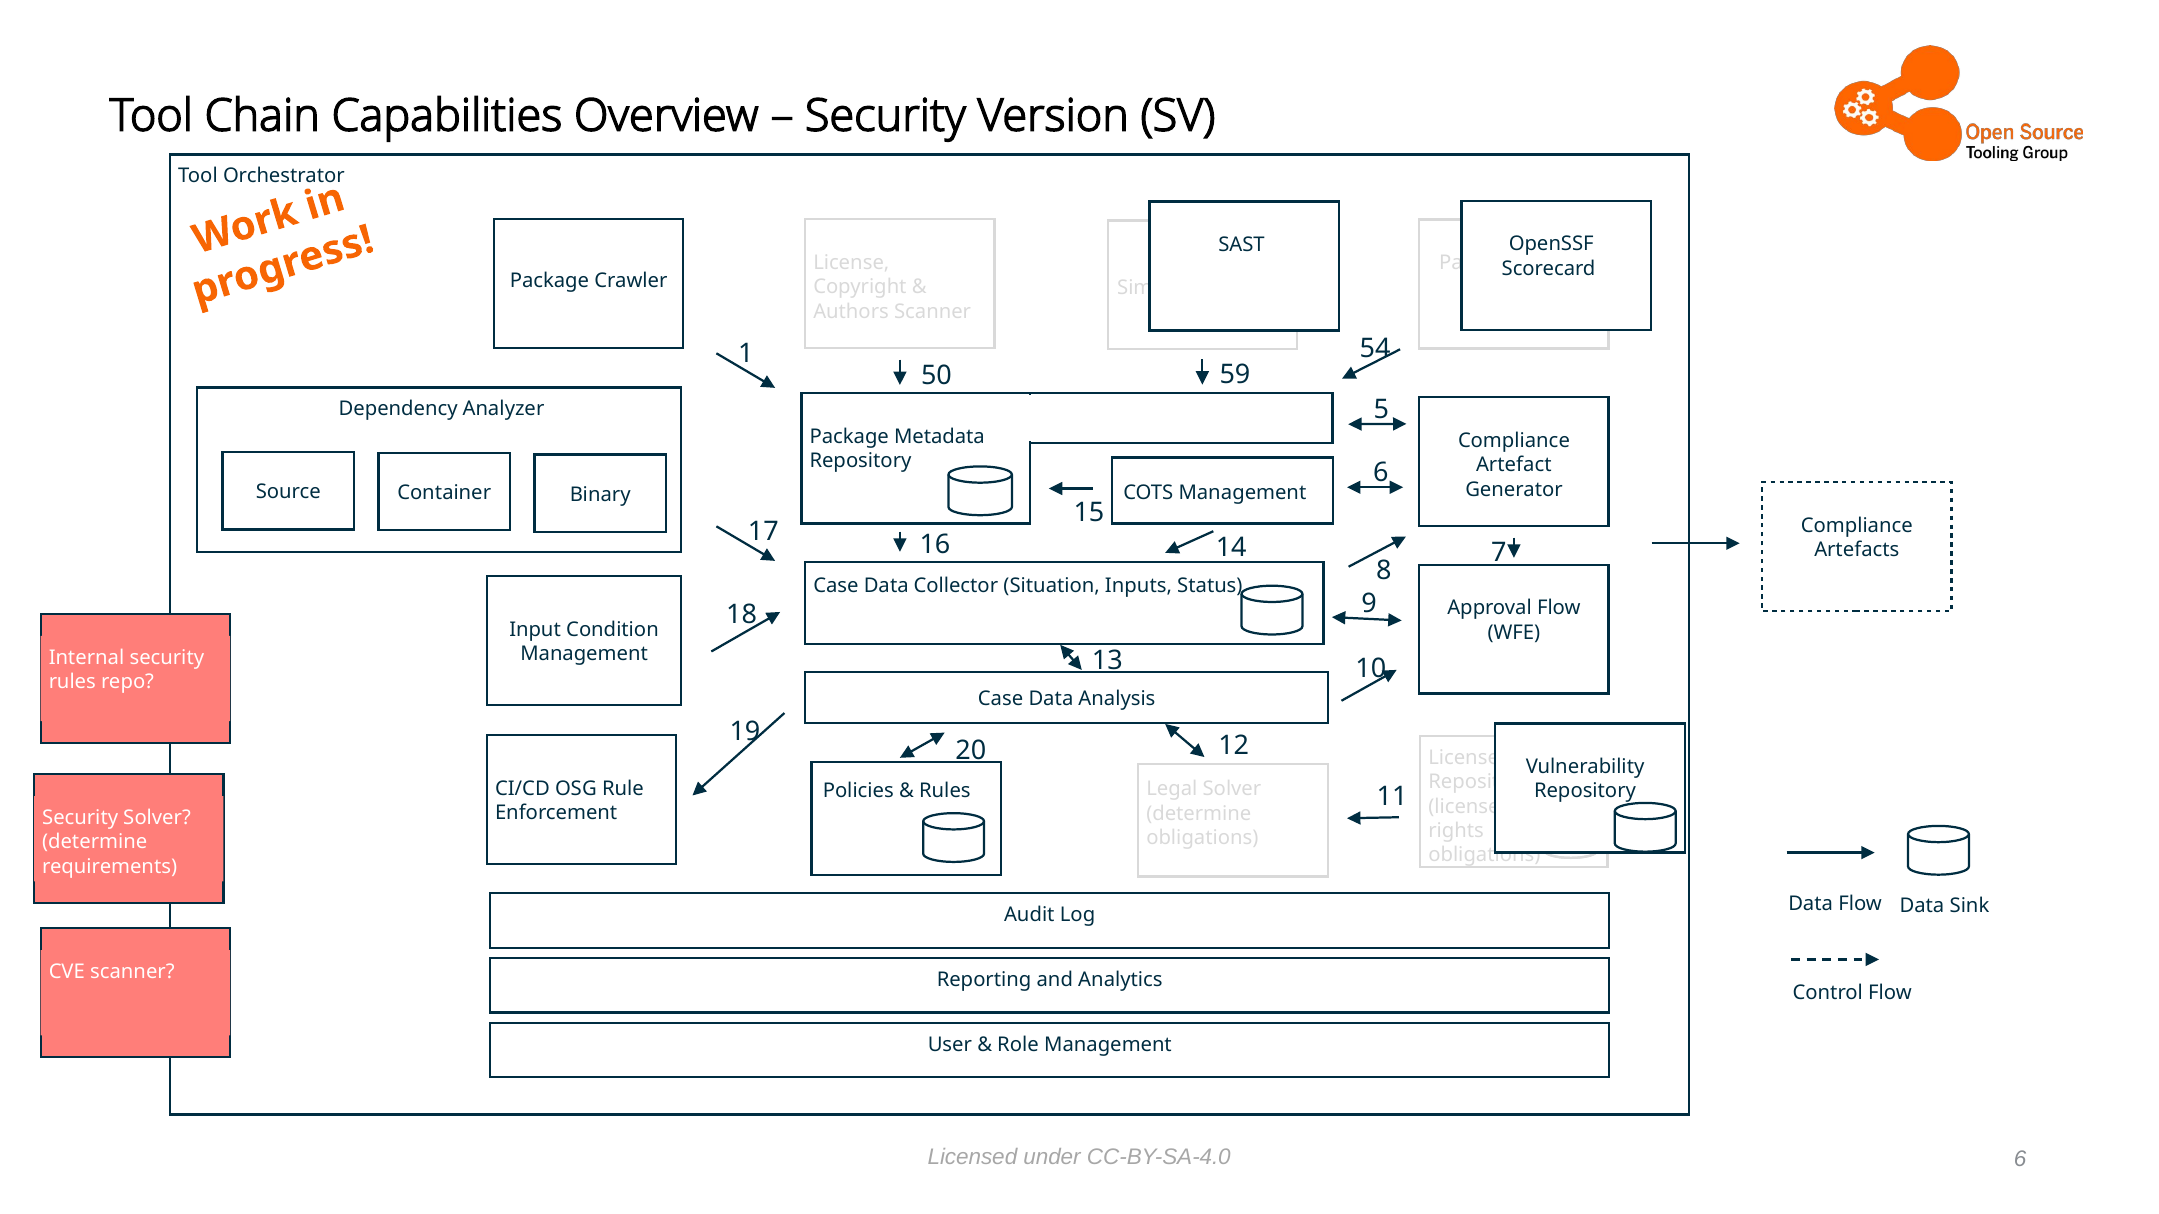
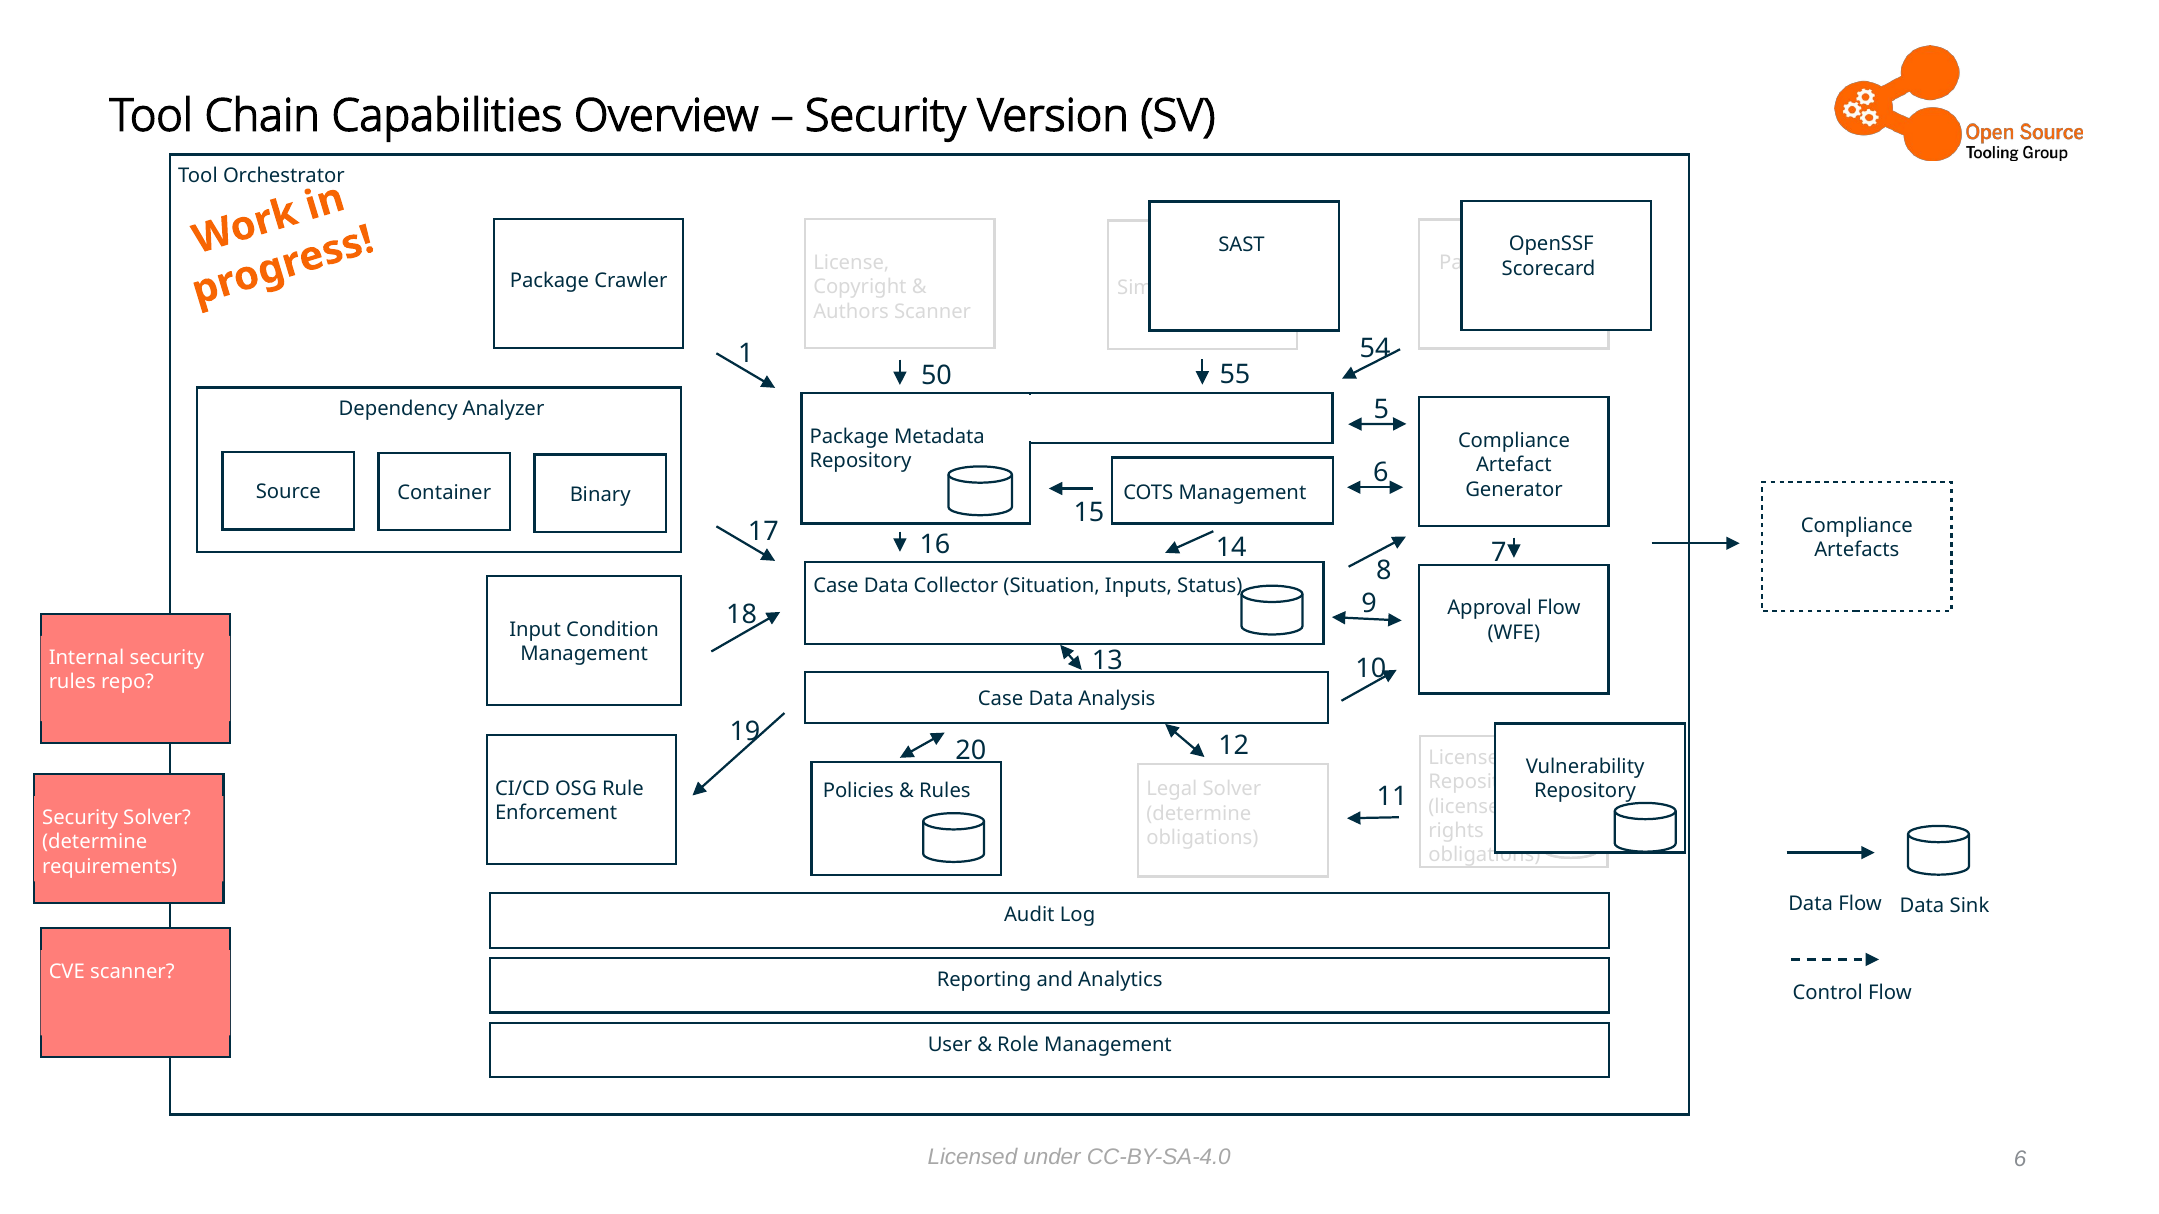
59: 59 -> 55
